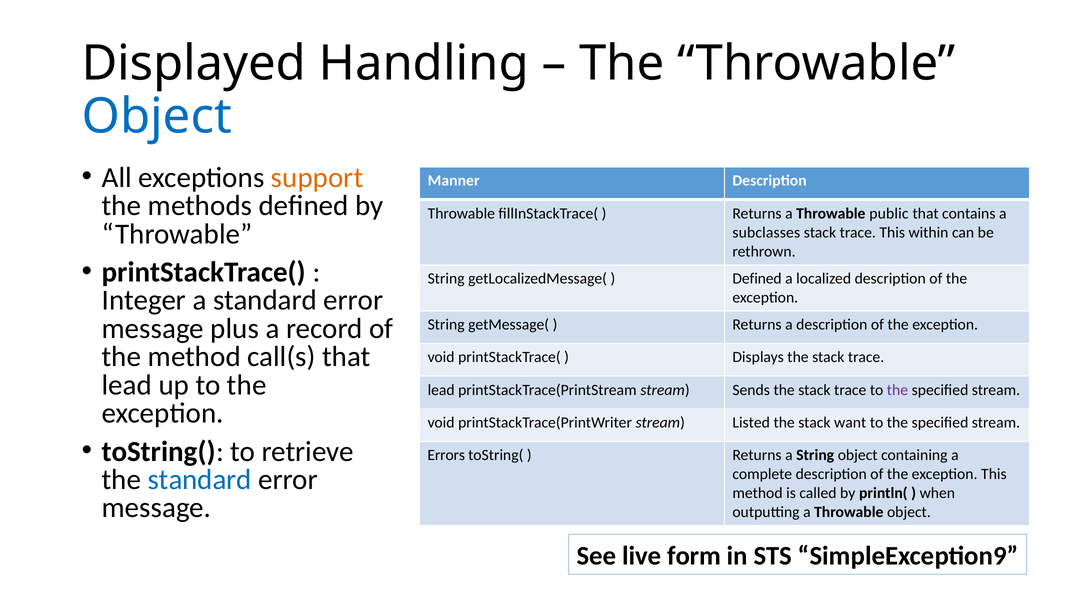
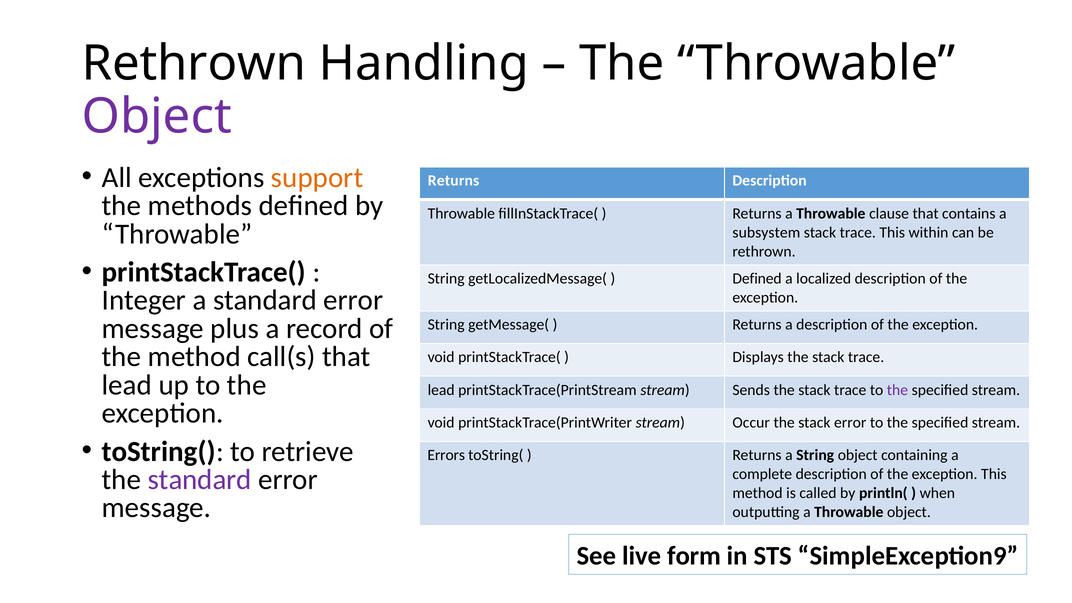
Displayed at (194, 64): Displayed -> Rethrown
Object at (157, 117) colour: blue -> purple
Manner at (454, 181): Manner -> Returns
public: public -> clause
subclasses: subclasses -> subsystem
Listed: Listed -> Occur
stack want: want -> error
standard at (200, 480) colour: blue -> purple
